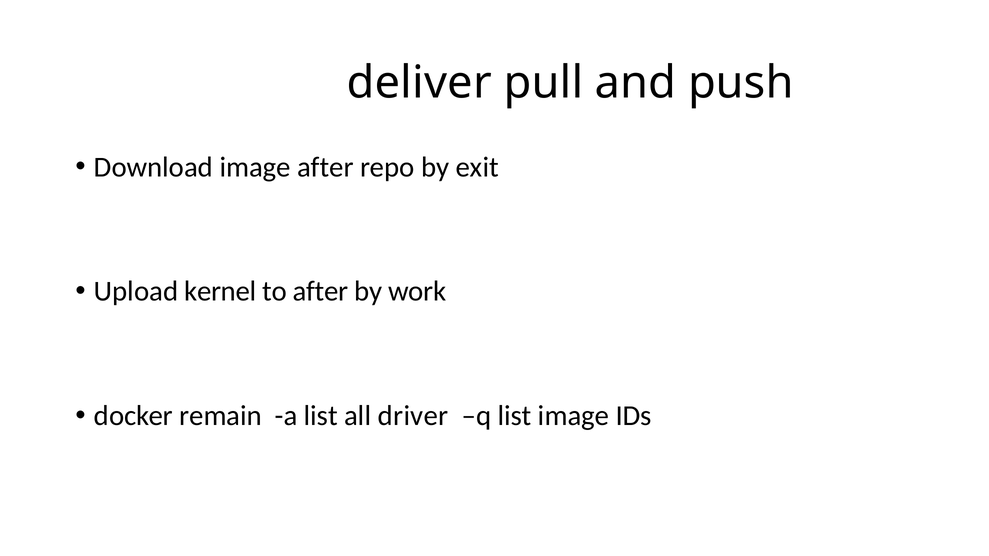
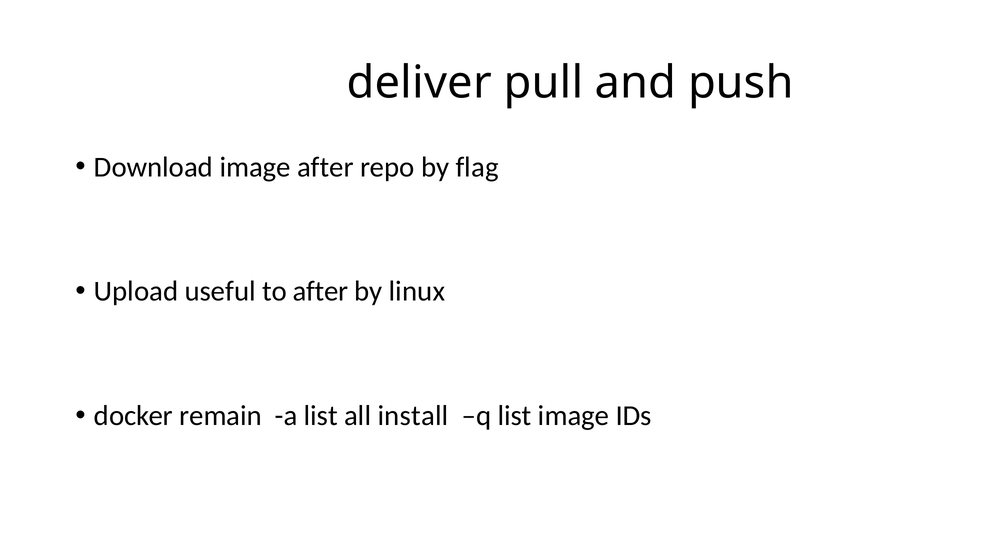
exit: exit -> flag
kernel: kernel -> useful
work: work -> linux
driver: driver -> install
